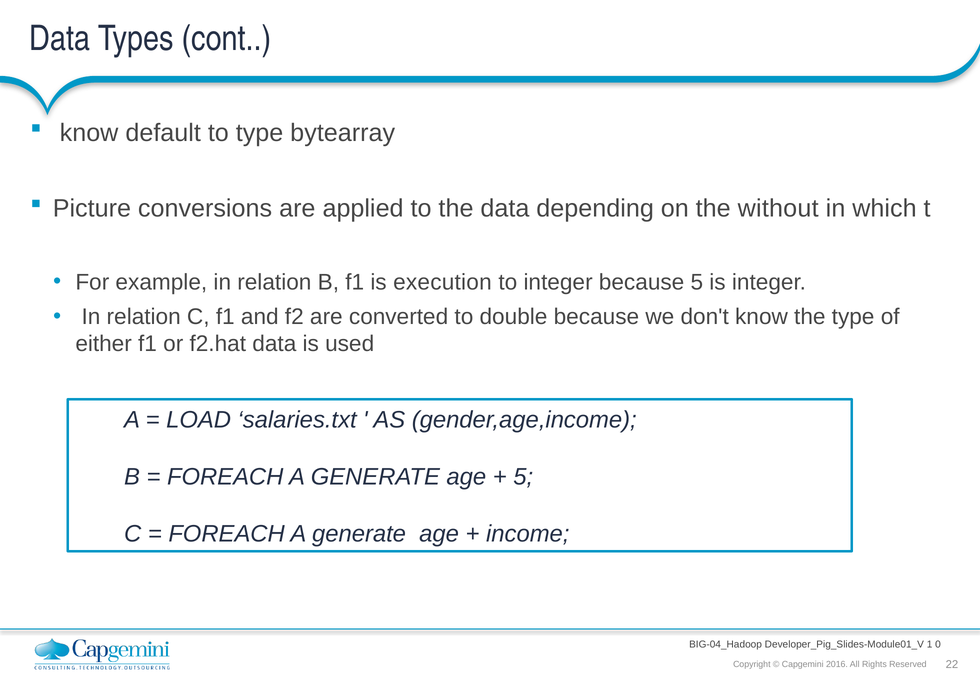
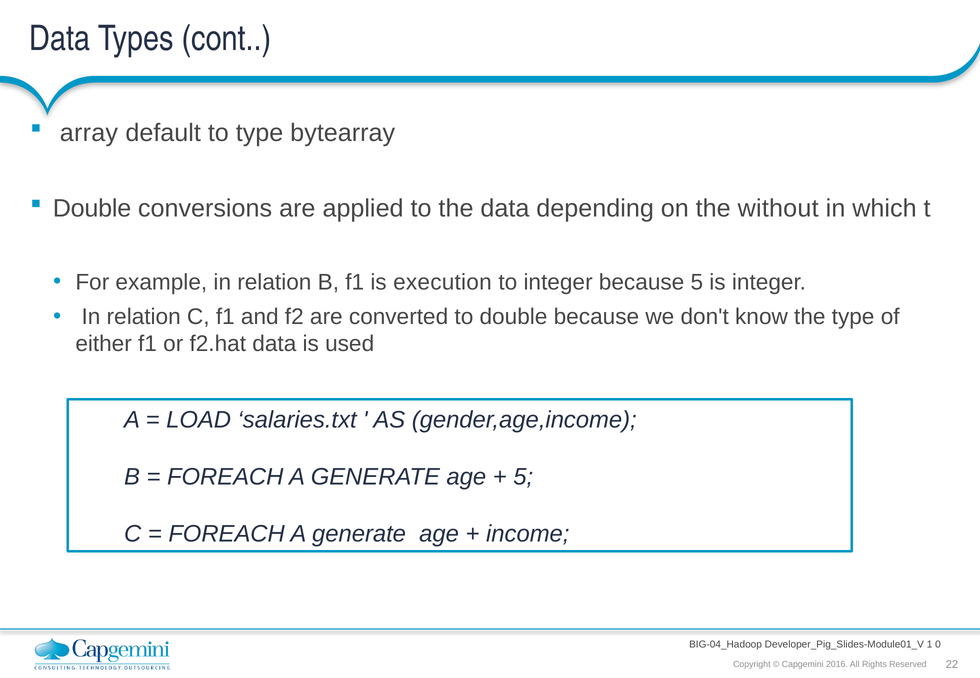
know at (89, 133): know -> array
Picture at (92, 209): Picture -> Double
